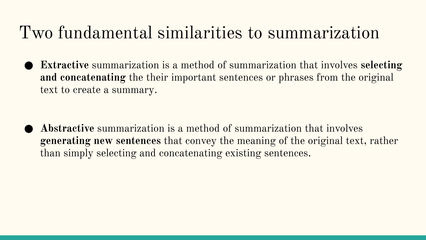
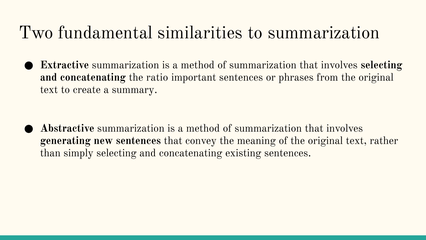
their: their -> ratio
